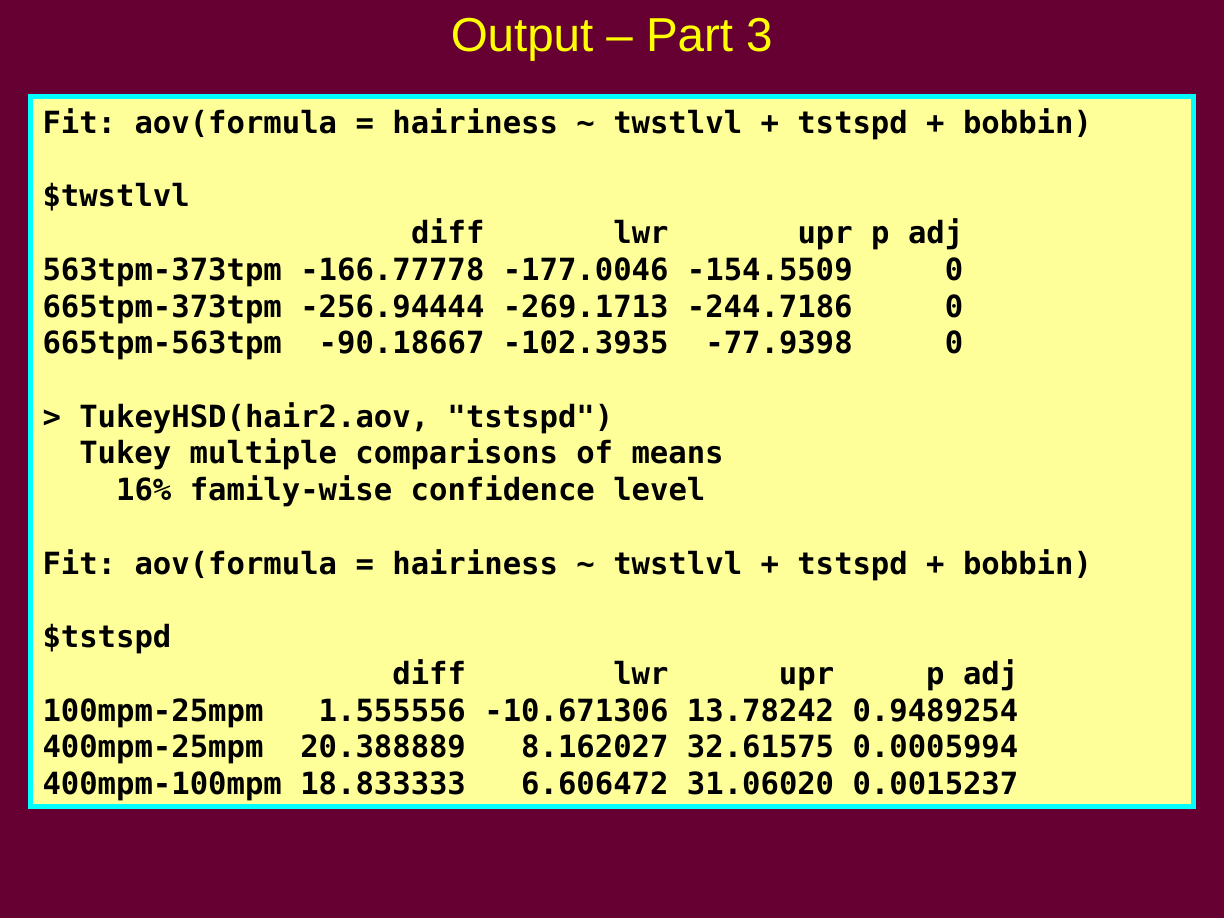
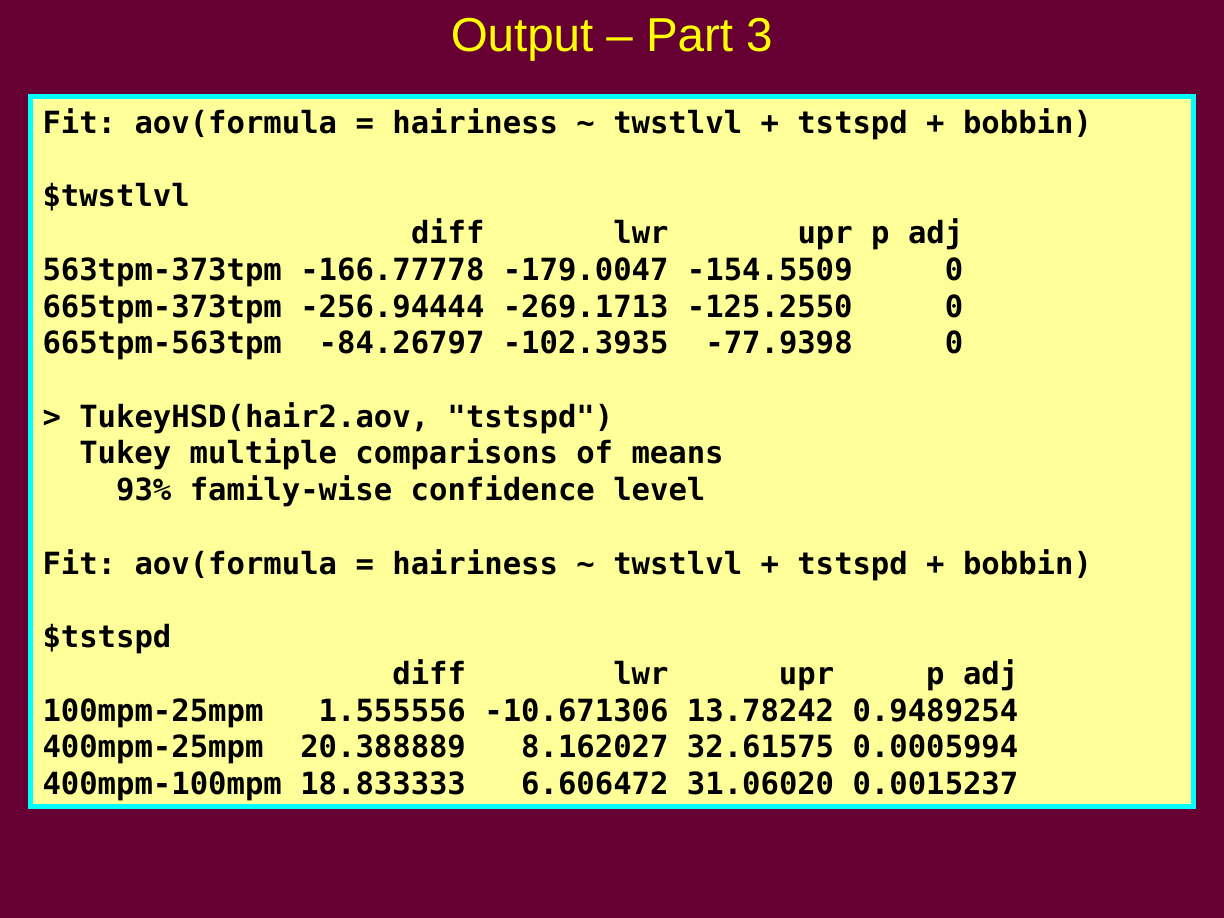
-177.0046: -177.0046 -> -179.0047
-244.7186: -244.7186 -> -125.2550
-90.18667: -90.18667 -> -84.26797
16%: 16% -> 93%
